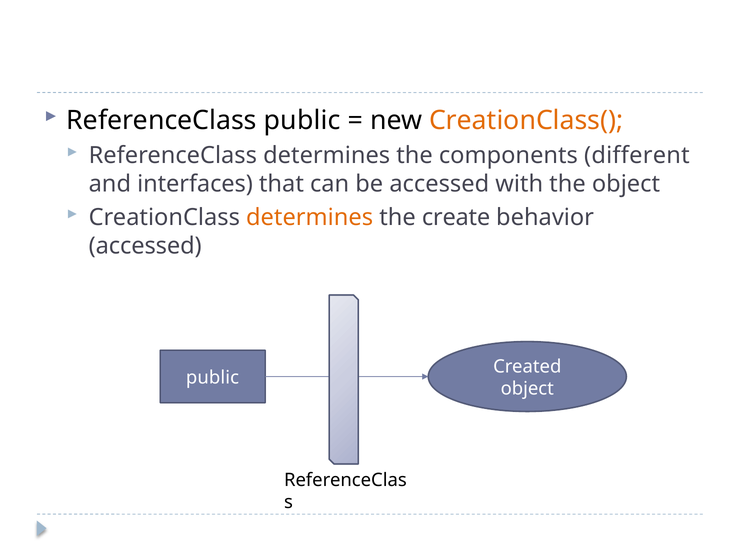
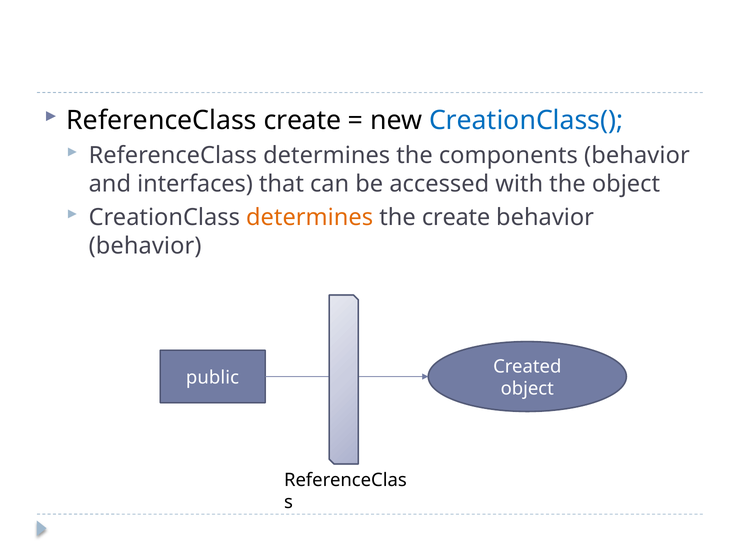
ReferenceClass public: public -> create
CreationClass( colour: orange -> blue
components different: different -> behavior
accessed at (145, 246): accessed -> behavior
